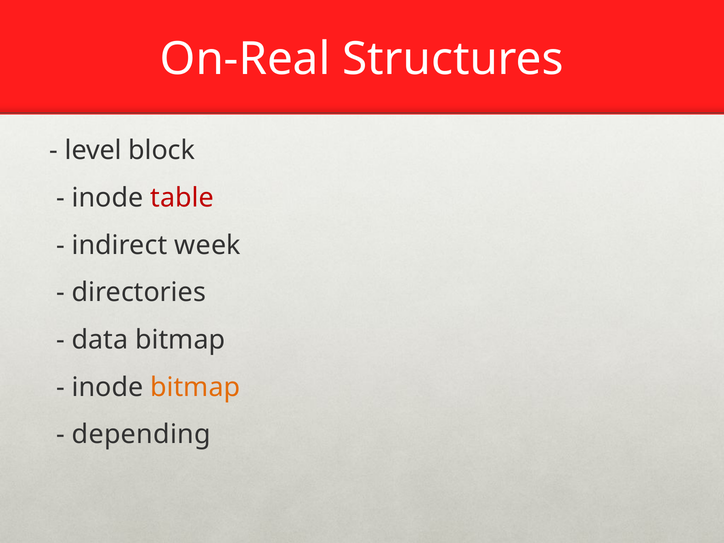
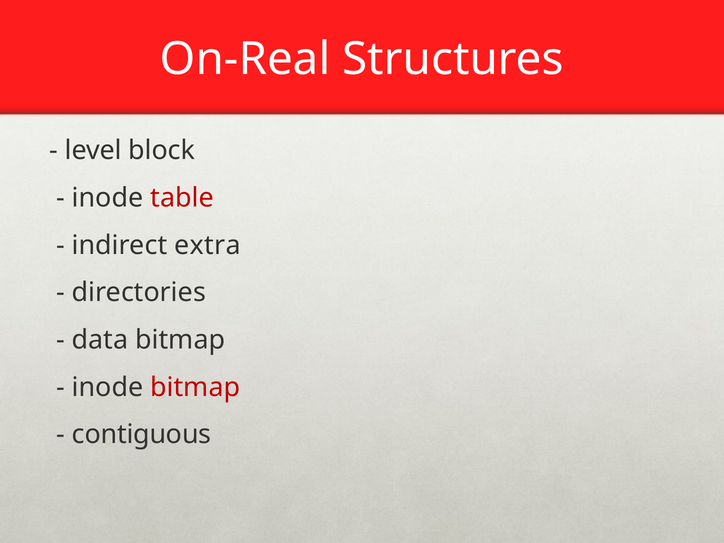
week: week -> extra
bitmap at (195, 387) colour: orange -> red
depending: depending -> contiguous
